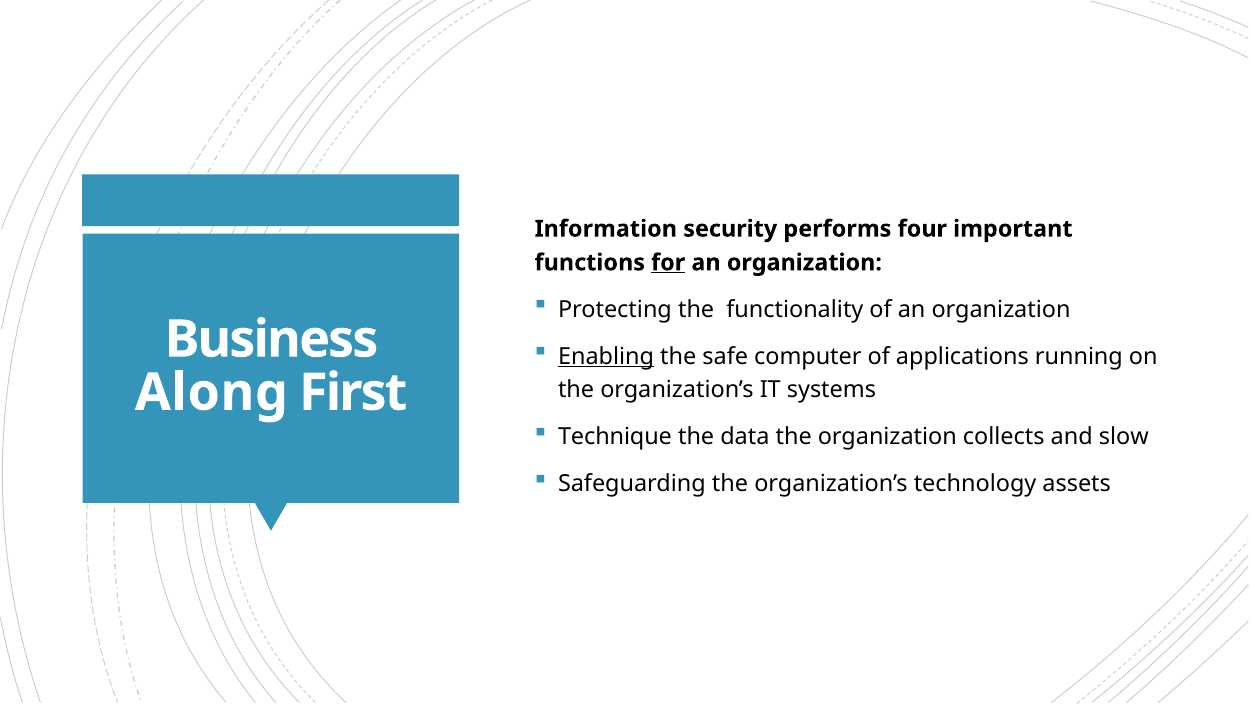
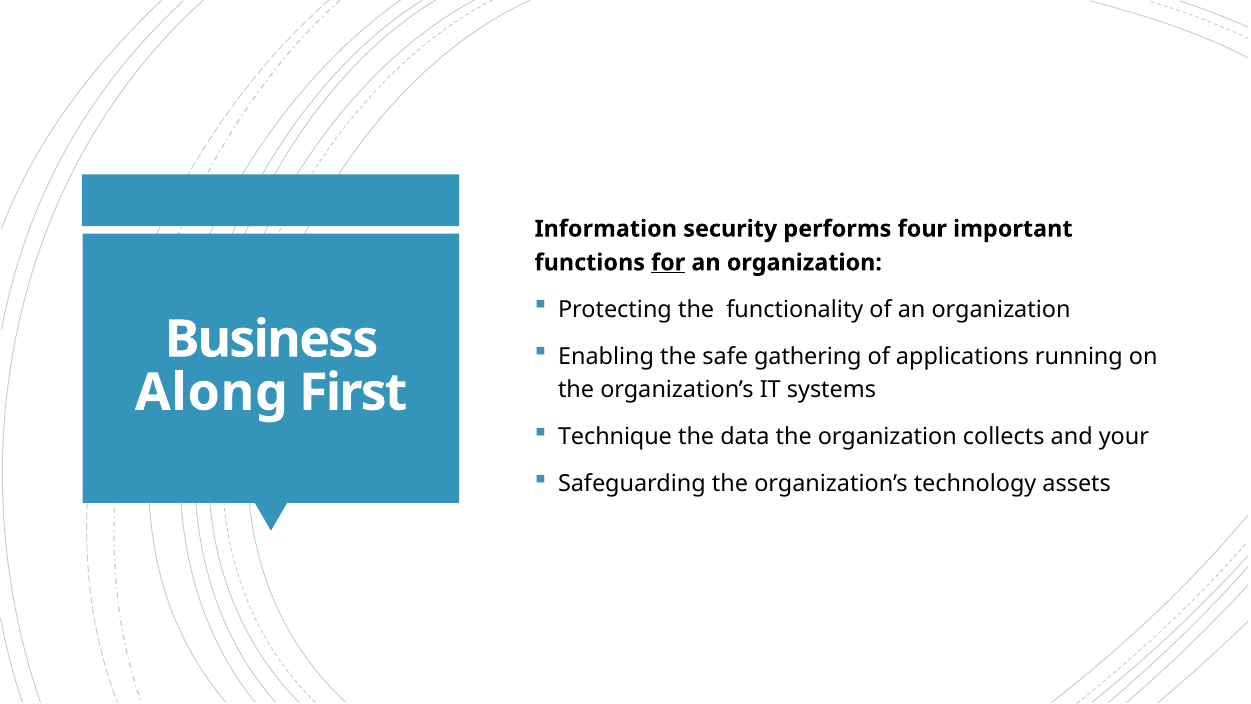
Enabling underline: present -> none
computer: computer -> gathering
slow: slow -> your
